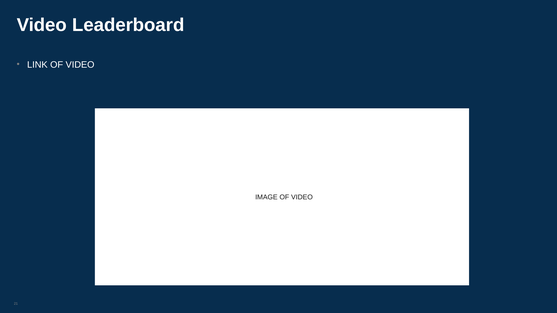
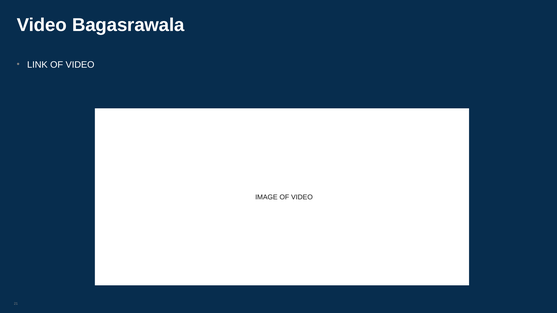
Leaderboard: Leaderboard -> Bagasrawala
